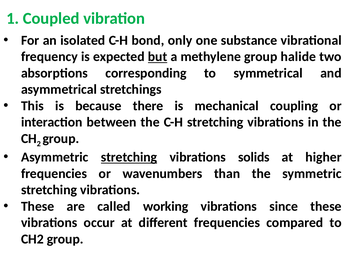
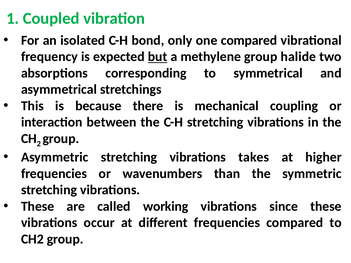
one substance: substance -> compared
stretching at (129, 157) underline: present -> none
solids: solids -> takes
